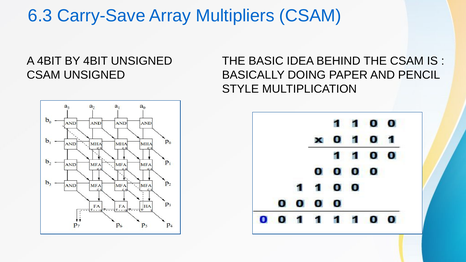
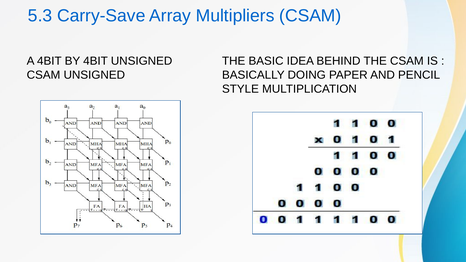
6.3: 6.3 -> 5.3
